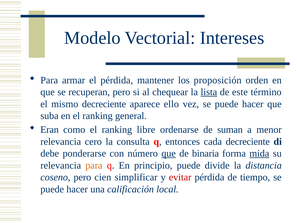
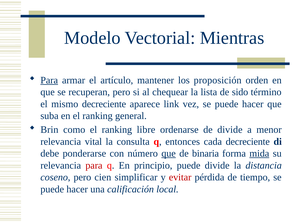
Intereses: Intereses -> Mientras
Para at (49, 80) underline: none -> present
el pérdida: pérdida -> artículo
lista underline: present -> none
este: este -> sido
ello: ello -> link
Eran: Eran -> Brin
de suman: suman -> divide
cero: cero -> vital
para at (94, 165) colour: orange -> red
